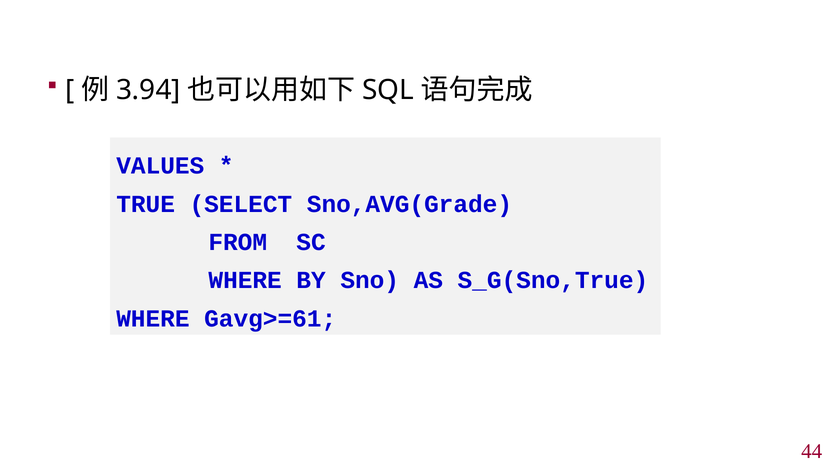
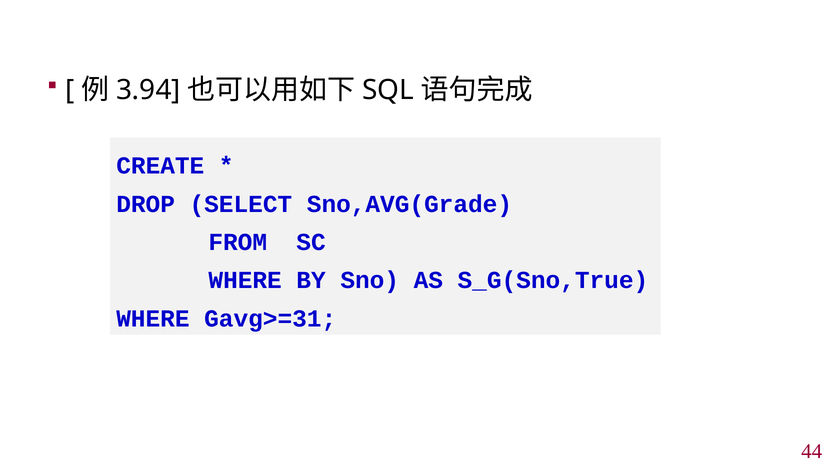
VALUES: VALUES -> CREATE
TRUE: TRUE -> DROP
Gavg>=61: Gavg>=61 -> Gavg>=31
